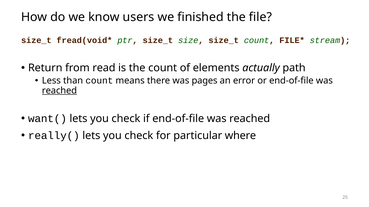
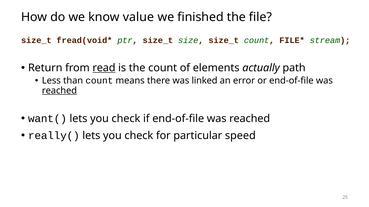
users: users -> value
read underline: none -> present
pages: pages -> linked
where: where -> speed
